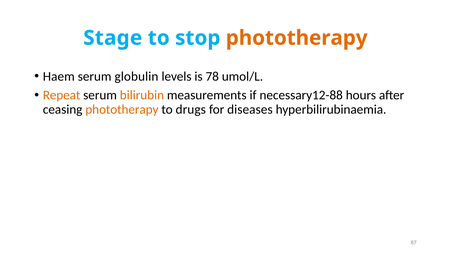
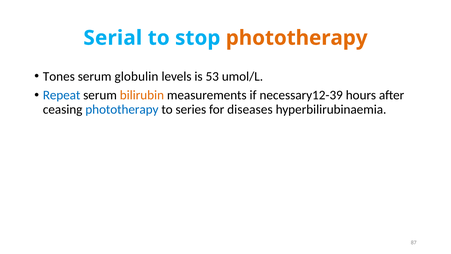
Stage: Stage -> Serial
Haem: Haem -> Tones
78: 78 -> 53
Repeat colour: orange -> blue
necessary12-88: necessary12-88 -> necessary12-39
phototherapy at (122, 109) colour: orange -> blue
drugs: drugs -> series
